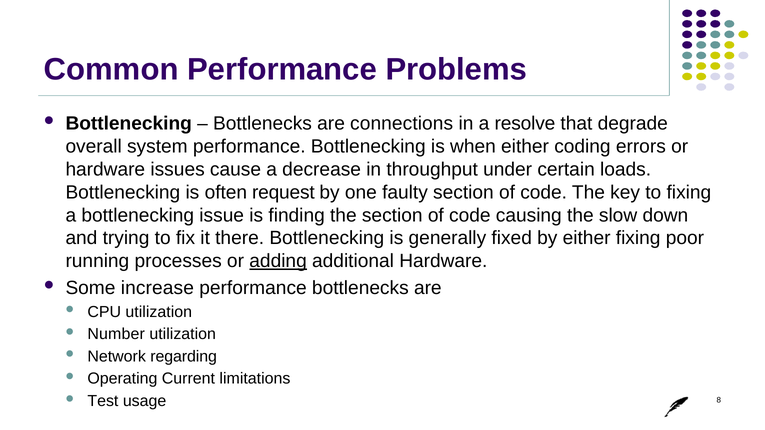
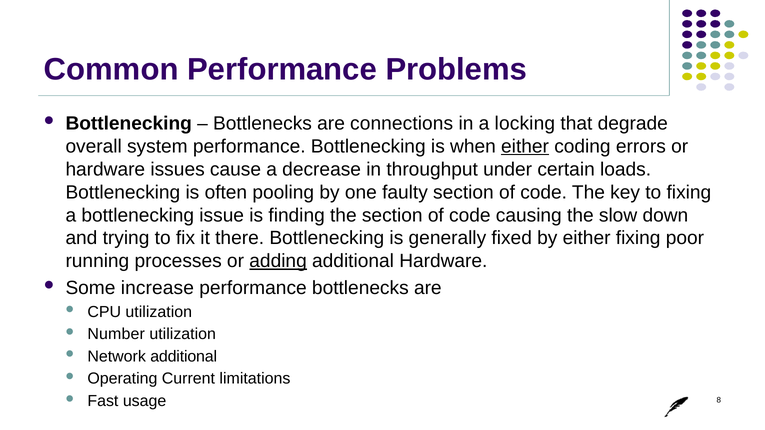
resolve: resolve -> locking
either at (525, 147) underline: none -> present
request: request -> pooling
Network regarding: regarding -> additional
Test: Test -> Fast
